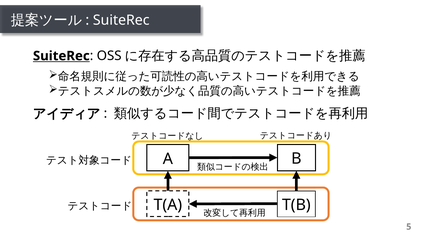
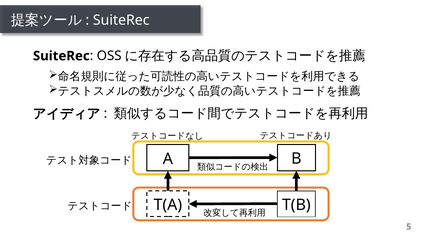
SuiteRec at (61, 56) underline: present -> none
